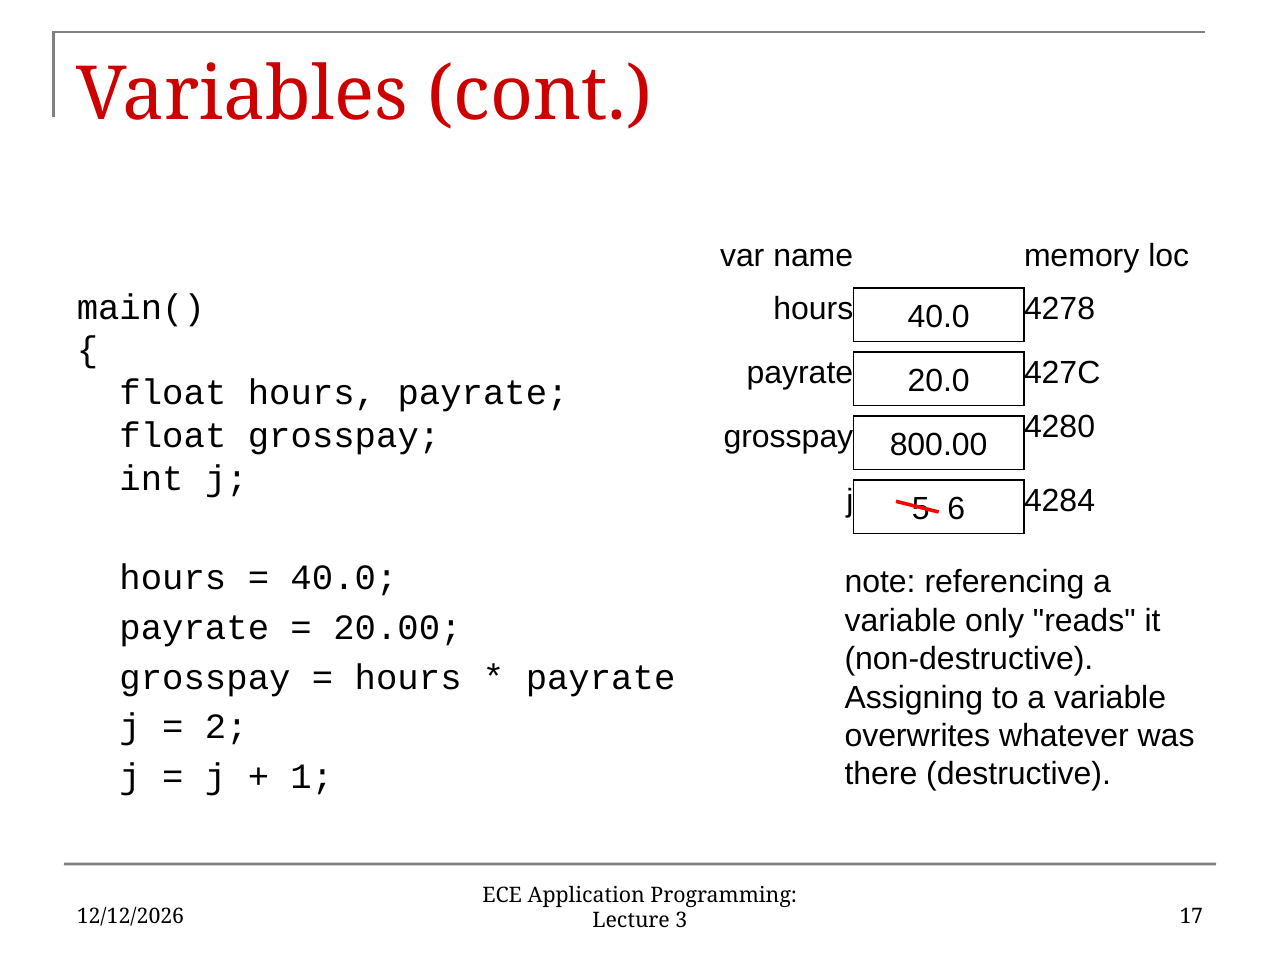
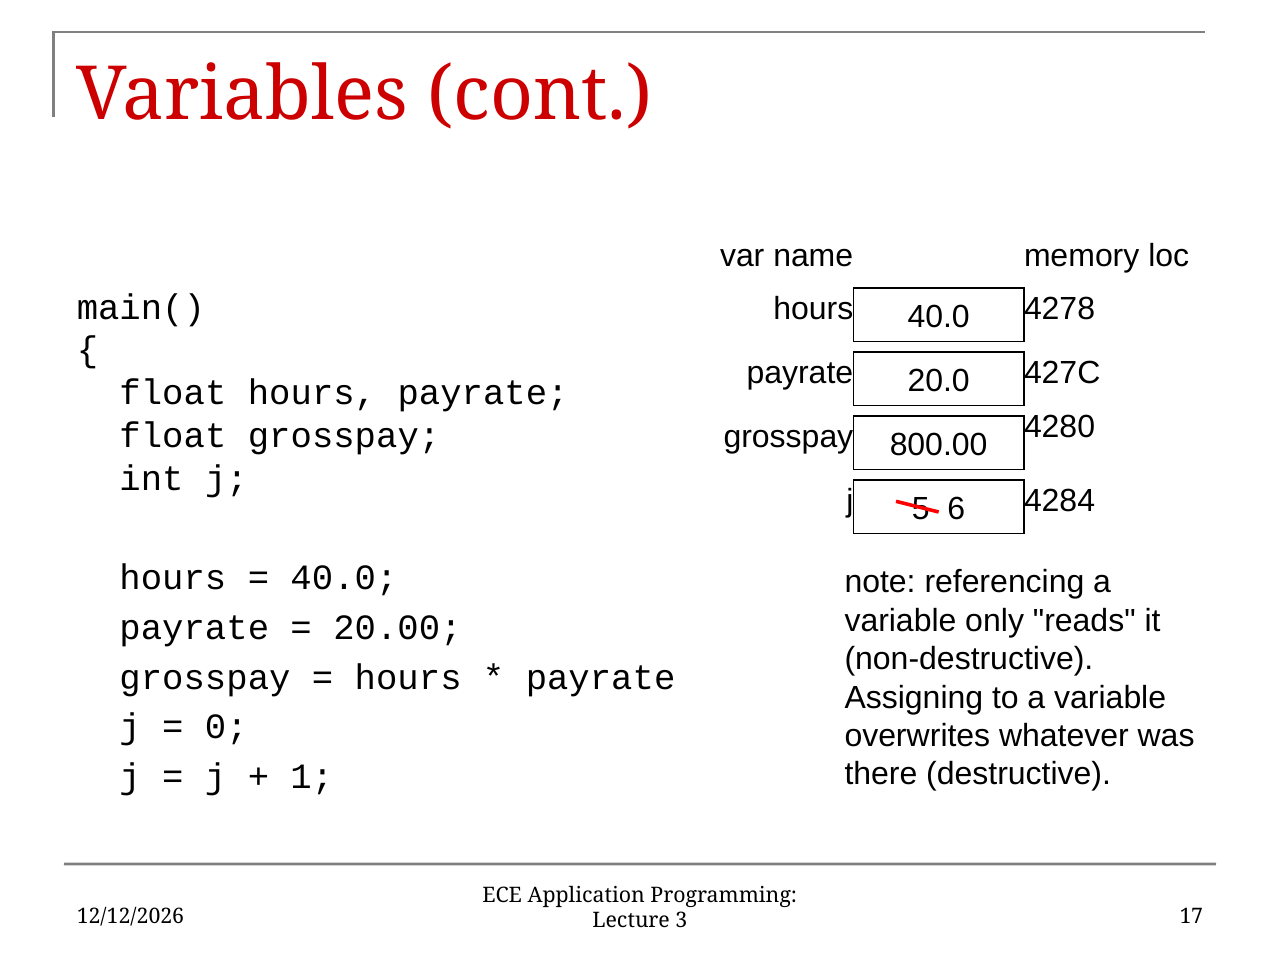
2: 2 -> 0
